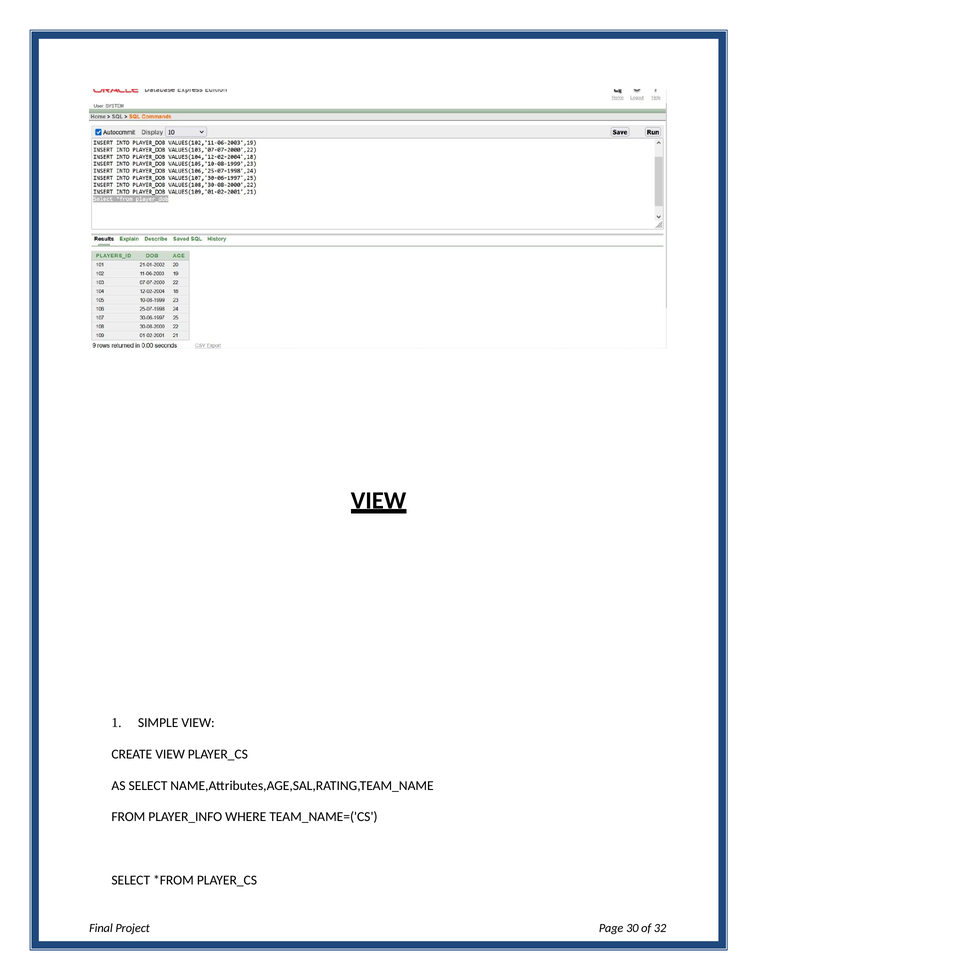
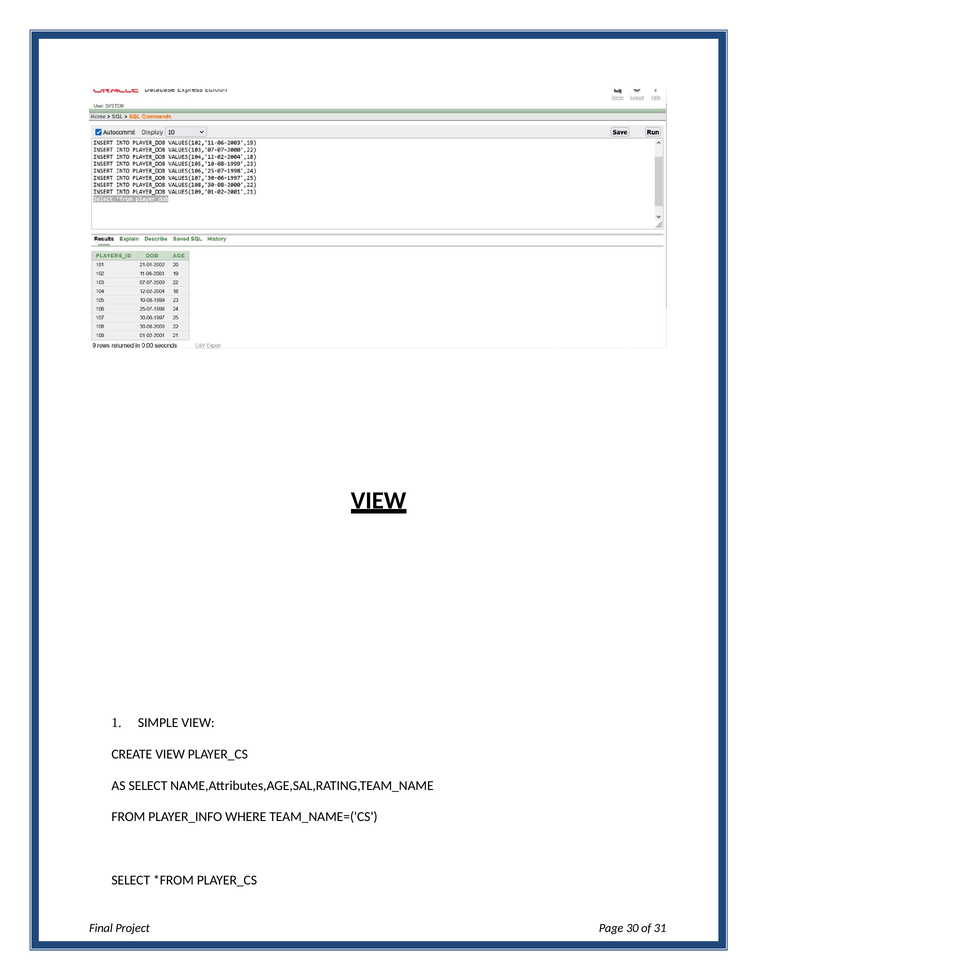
32: 32 -> 31
